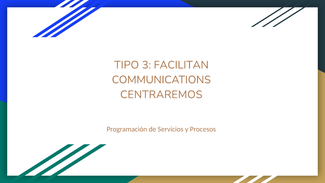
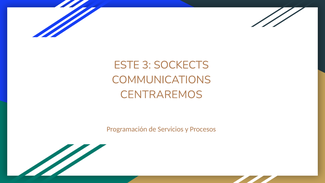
TIPO: TIPO -> ESTE
FACILITAN: FACILITAN -> SOCKECTS
